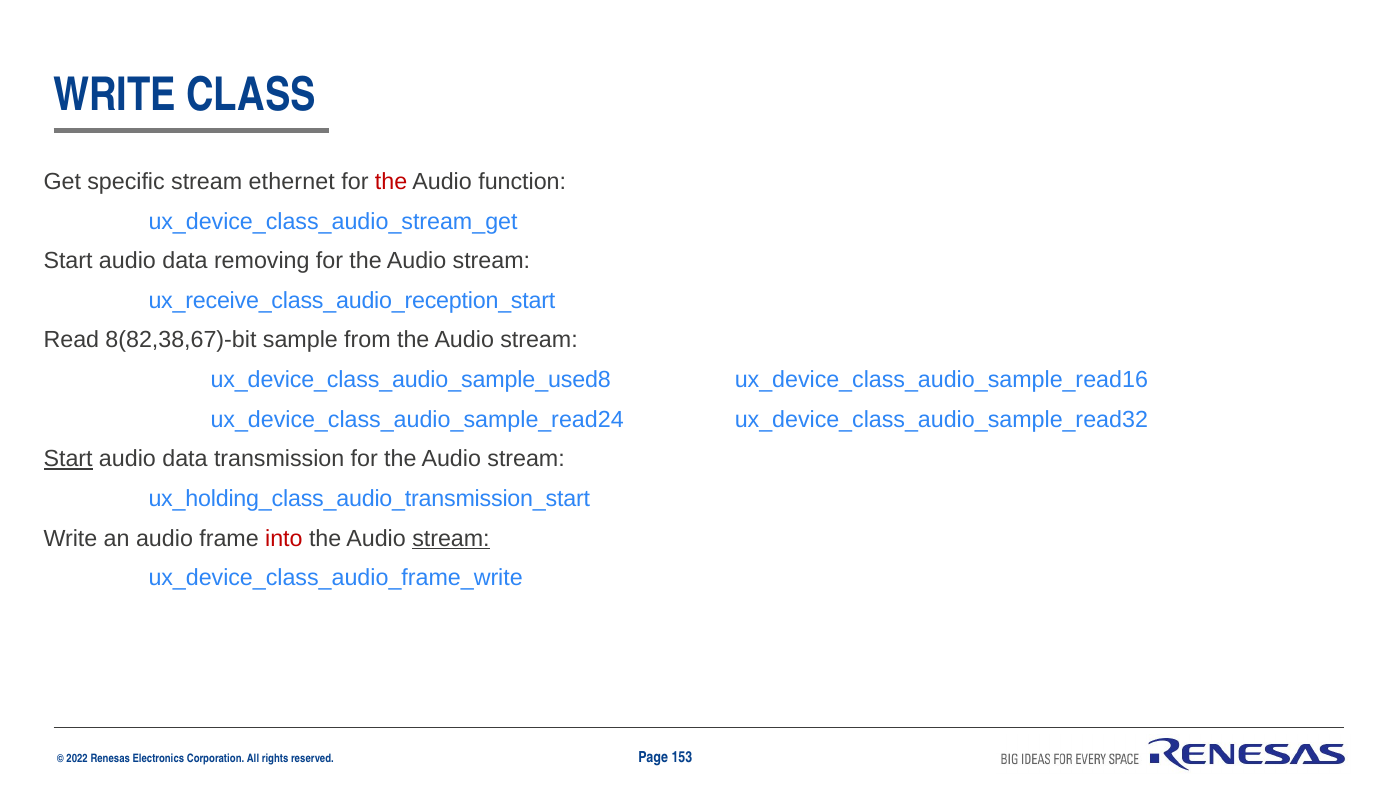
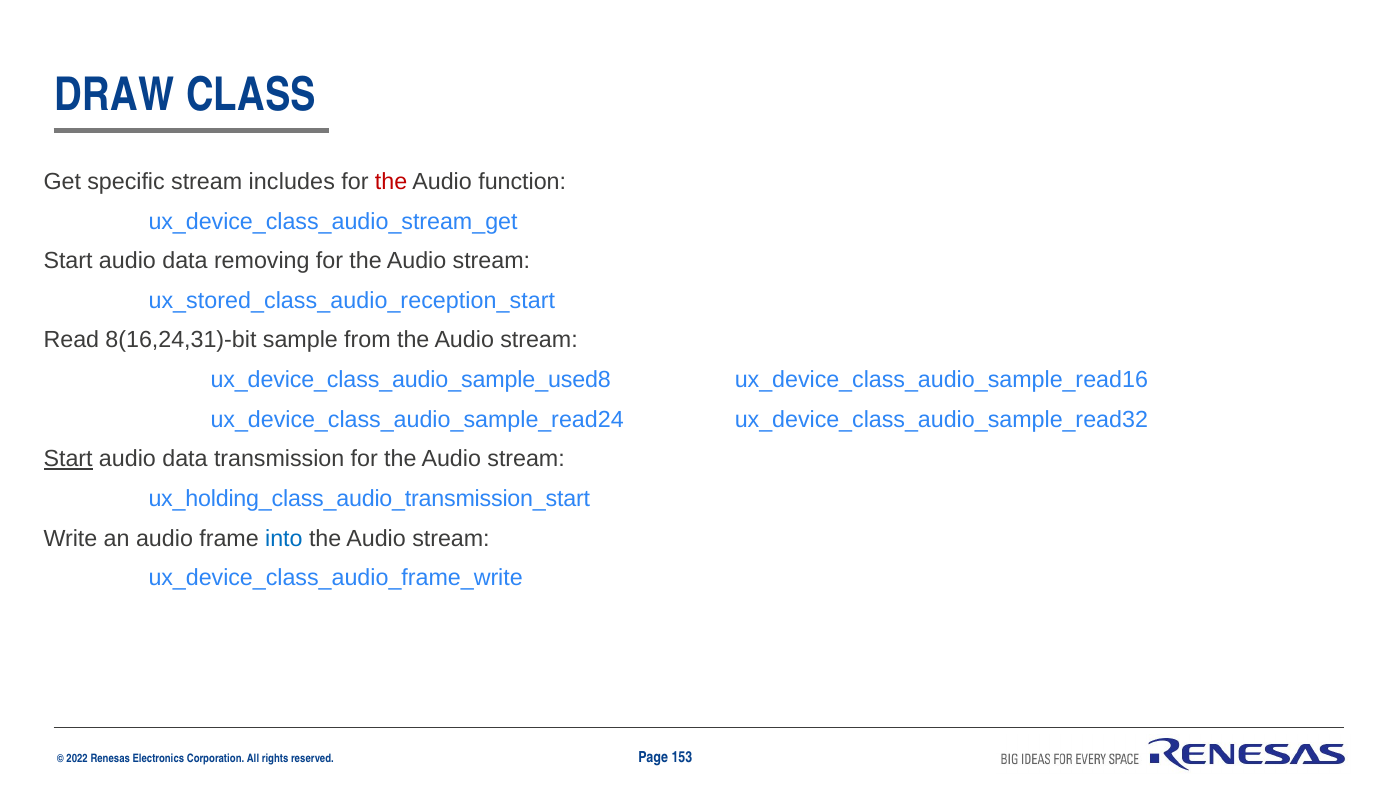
WRITE at (115, 95): WRITE -> DRAW
ethernet: ethernet -> includes
ux_receive_class_audio_reception_start: ux_receive_class_audio_reception_start -> ux_stored_class_audio_reception_start
8(82,38,67)-bit: 8(82,38,67)-bit -> 8(16,24,31)-bit
into colour: red -> blue
stream at (451, 538) underline: present -> none
